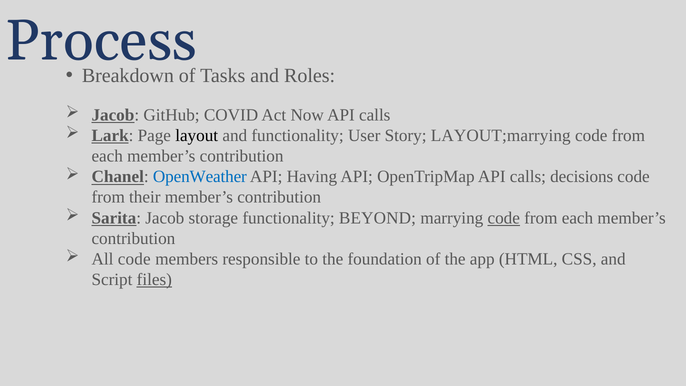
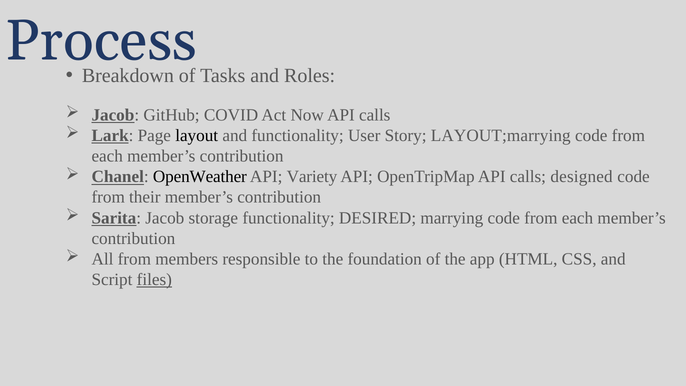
OpenWeather colour: blue -> black
Having: Having -> Variety
decisions: decisions -> designed
BEYOND: BEYOND -> DESIRED
code at (504, 218) underline: present -> none
All code: code -> from
